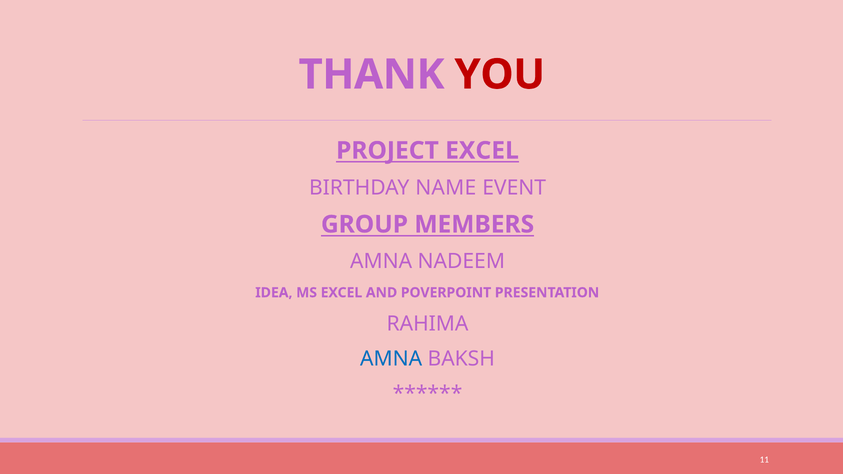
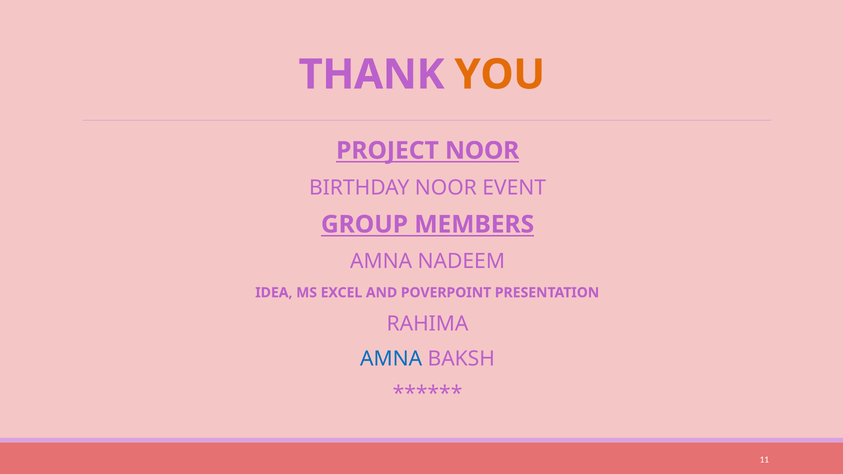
YOU colour: red -> orange
PROJECT EXCEL: EXCEL -> NOOR
BIRTHDAY NAME: NAME -> NOOR
